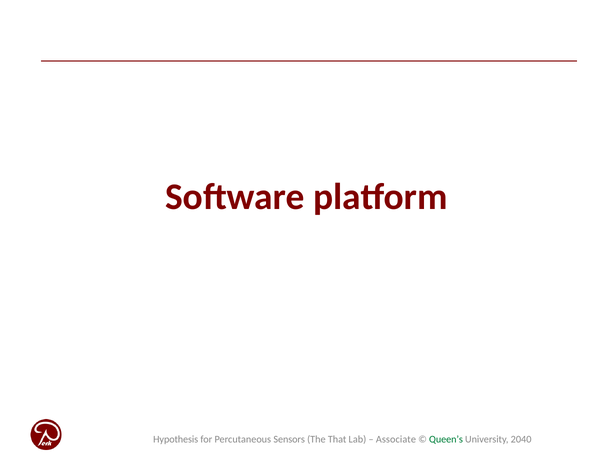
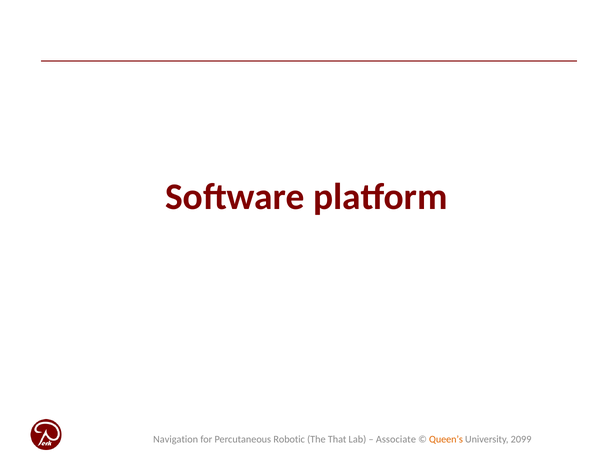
Hypothesis: Hypothesis -> Navigation
Sensors: Sensors -> Robotic
Queen’s colour: green -> orange
2040: 2040 -> 2099
